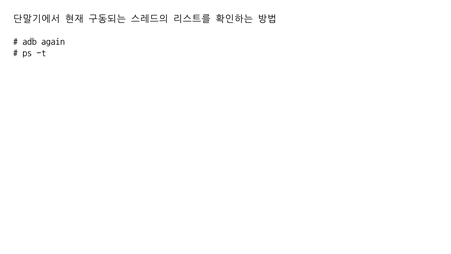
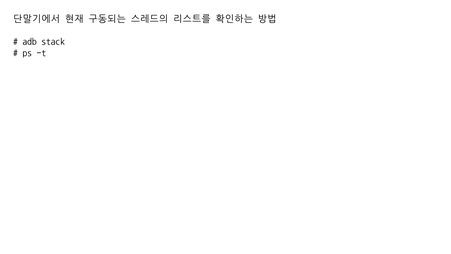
again: again -> stack
